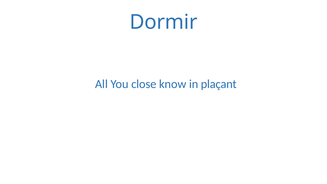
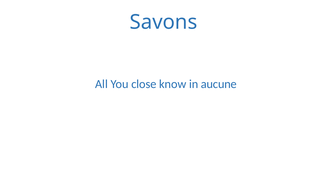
Dormir: Dormir -> Savons
plaçant: plaçant -> aucune
